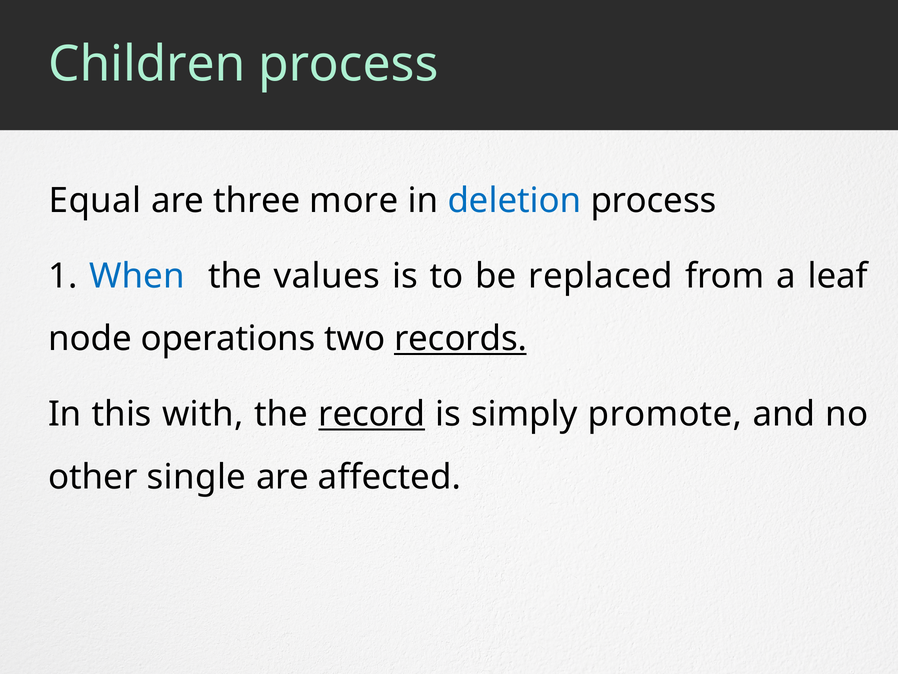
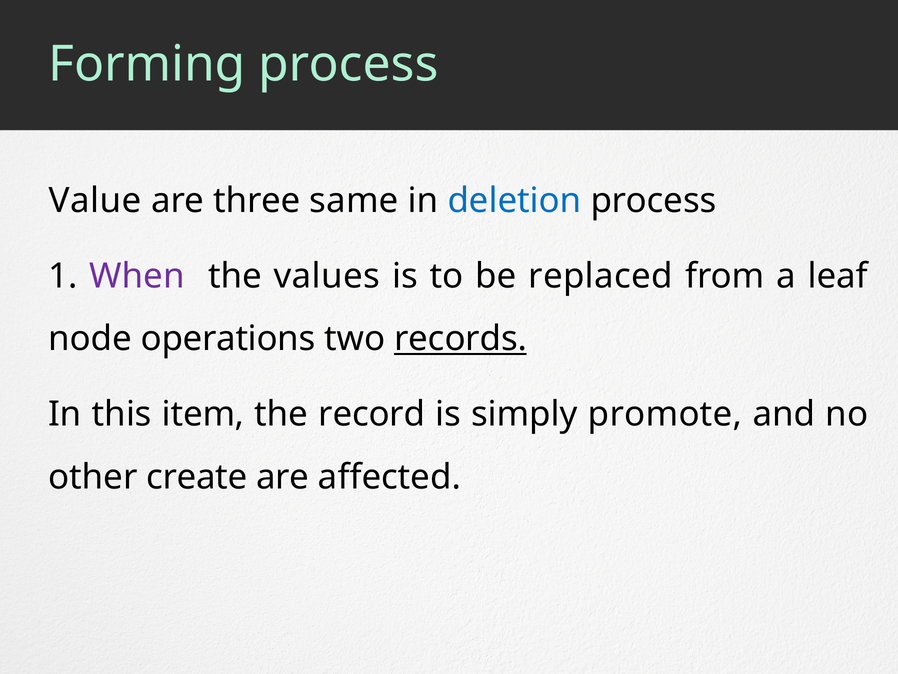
Children: Children -> Forming
Equal: Equal -> Value
more: more -> same
When colour: blue -> purple
with: with -> item
record underline: present -> none
single: single -> create
